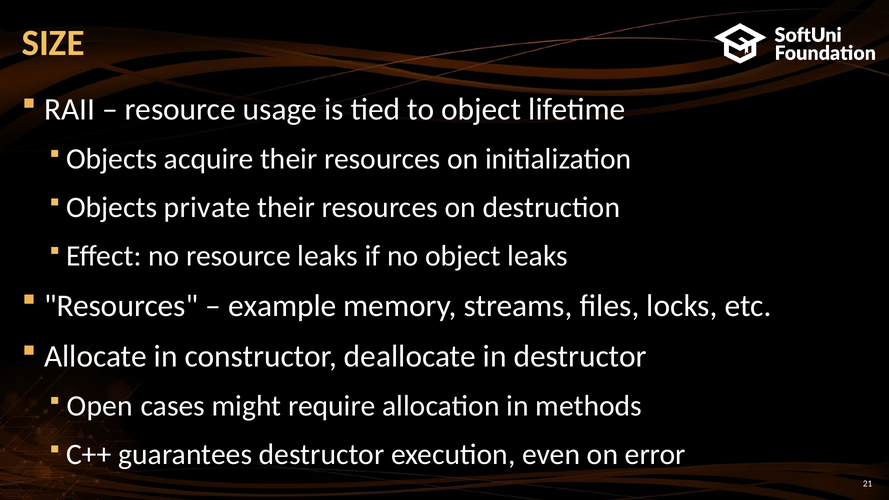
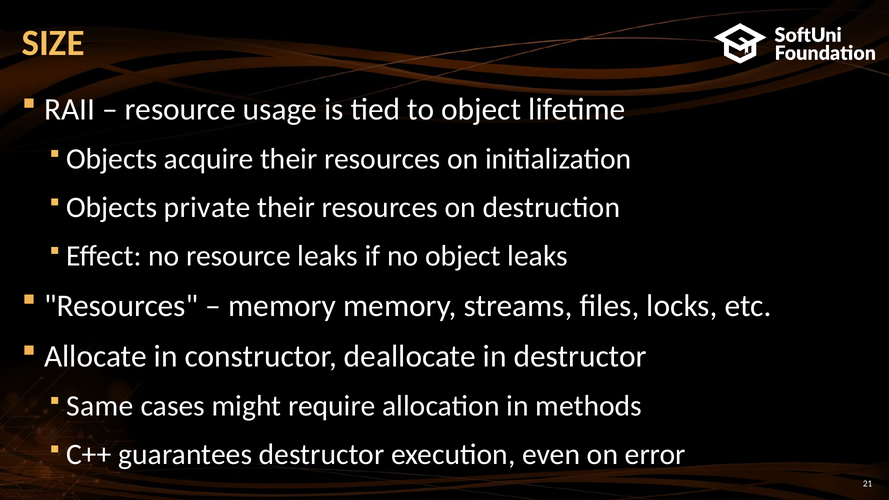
example at (282, 306): example -> memory
Open: Open -> Same
